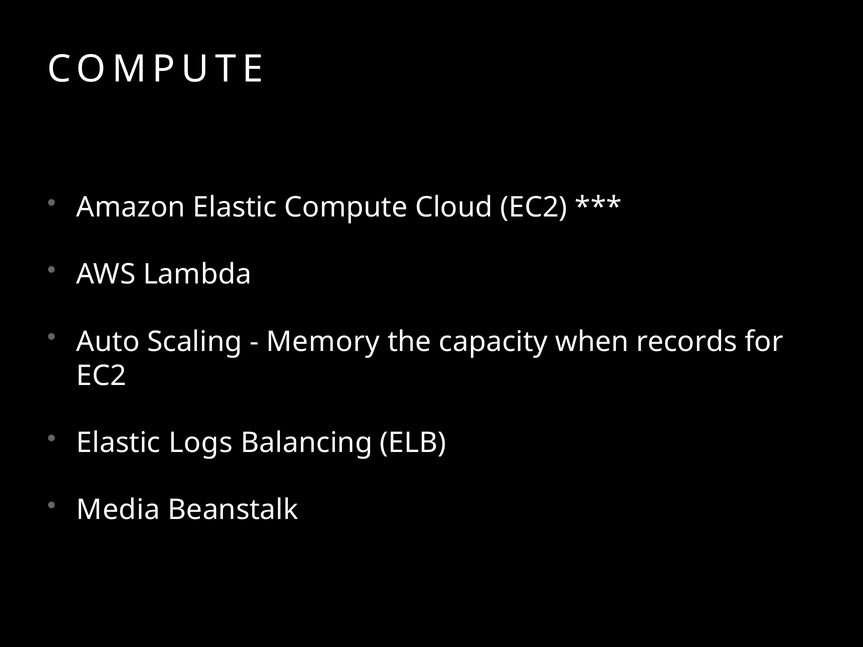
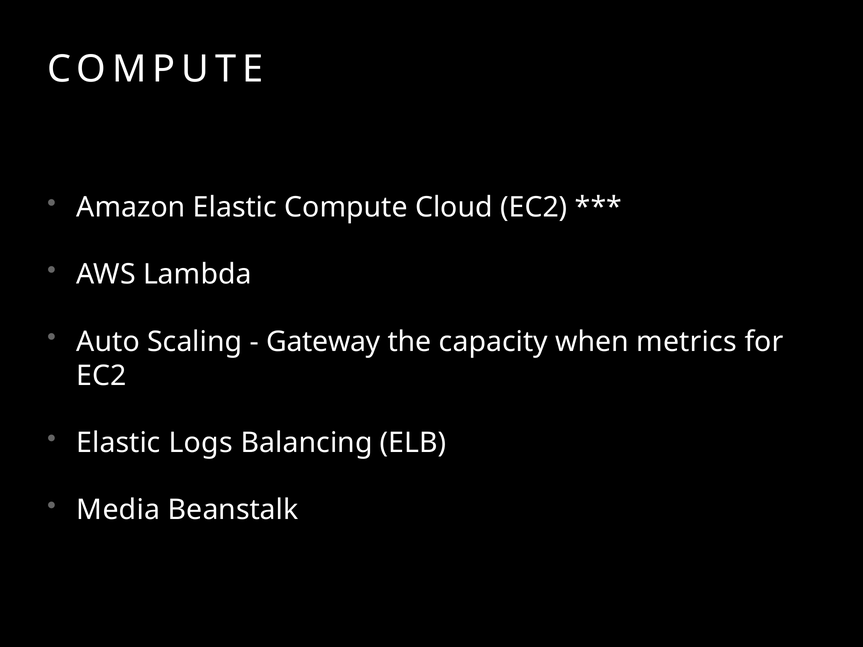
Memory: Memory -> Gateway
records: records -> metrics
